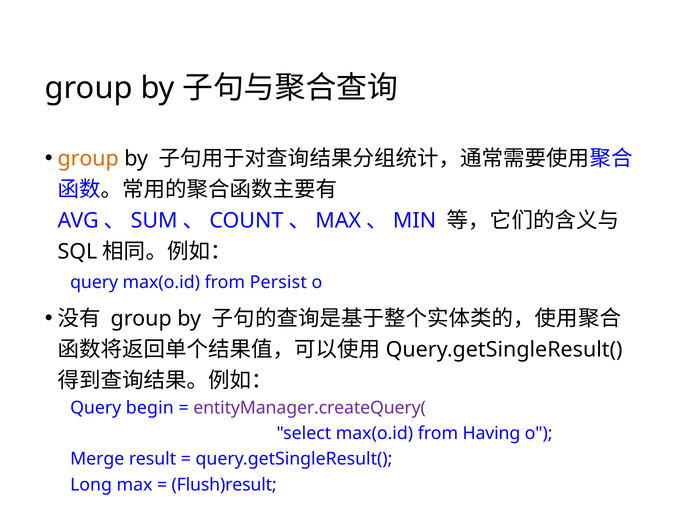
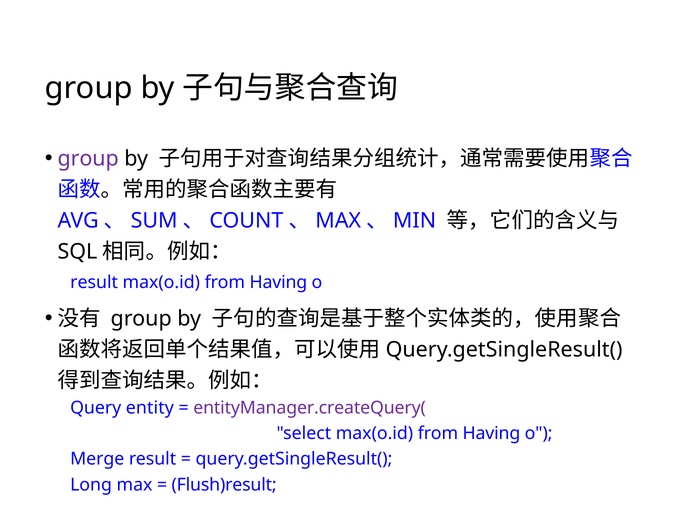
group at (88, 159) colour: orange -> purple
query at (94, 282): query -> result
Persist at (278, 282): Persist -> Having
begin: begin -> entity
